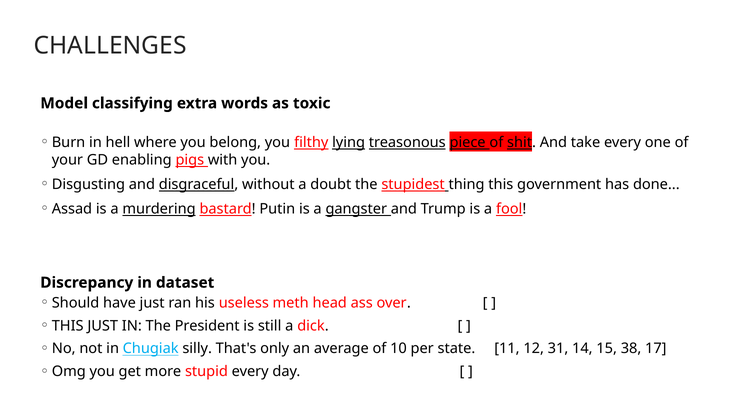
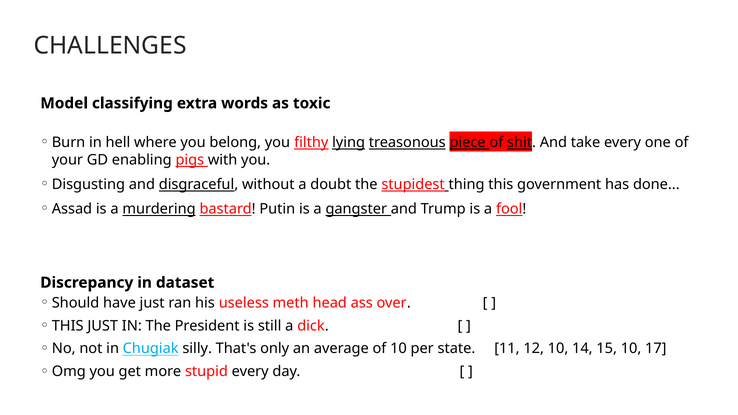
12 31: 31 -> 10
15 38: 38 -> 10
